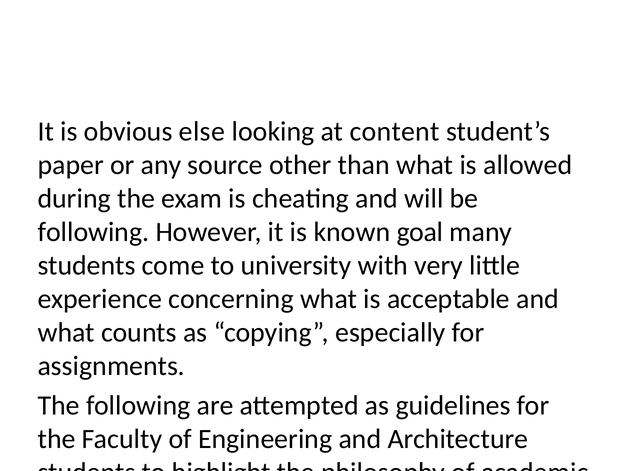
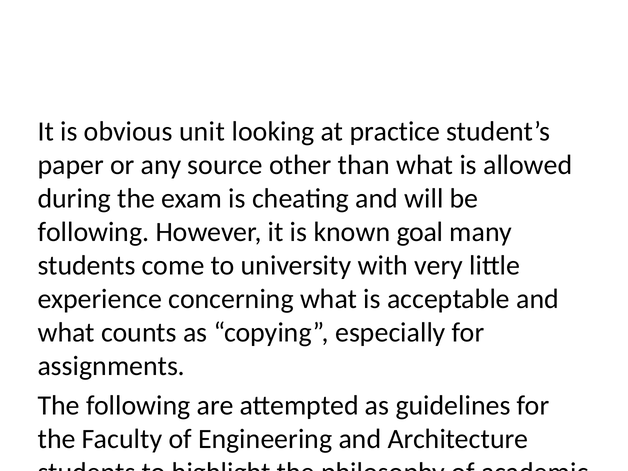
else: else -> unit
content: content -> practice
